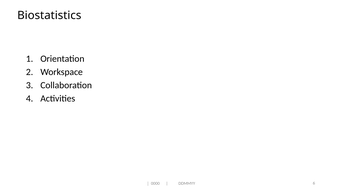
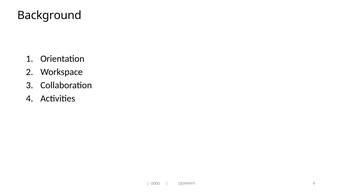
Biostatistics: Biostatistics -> Background
